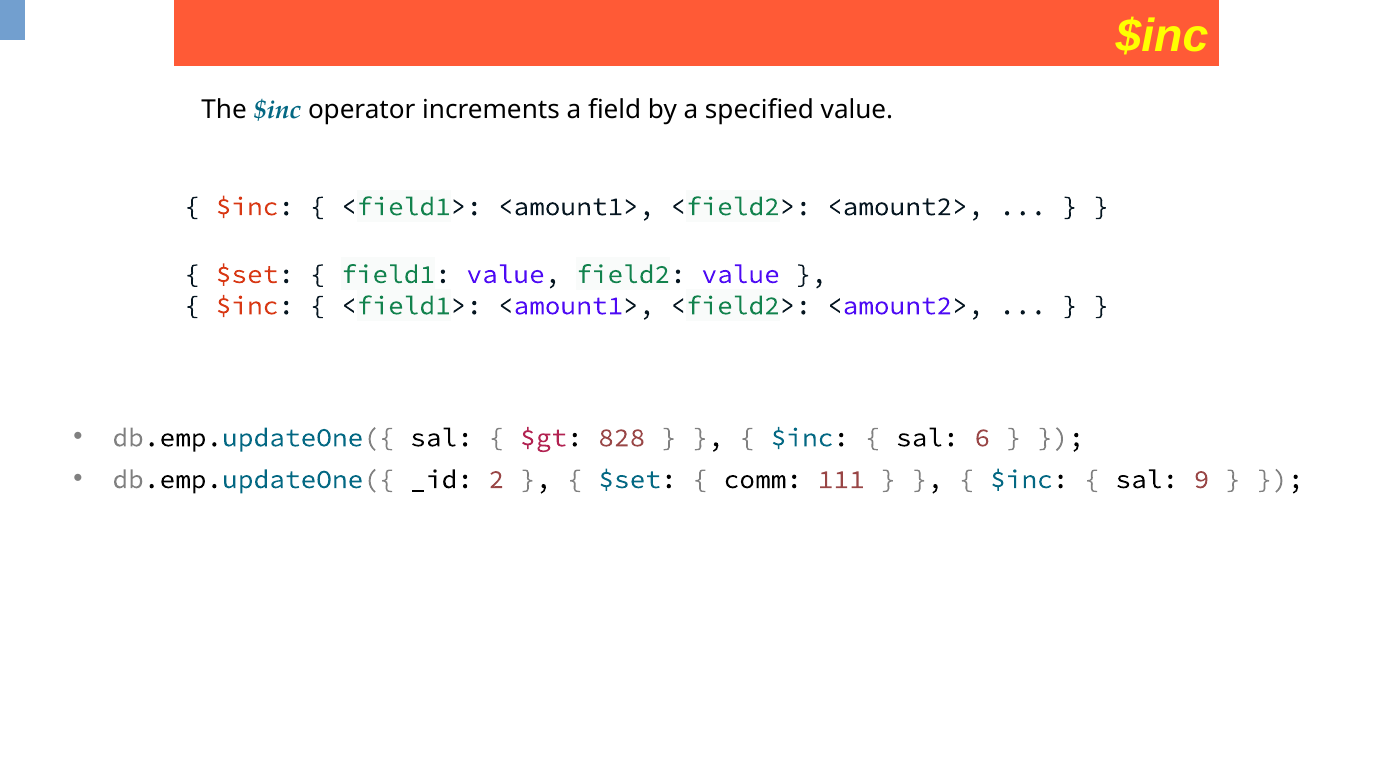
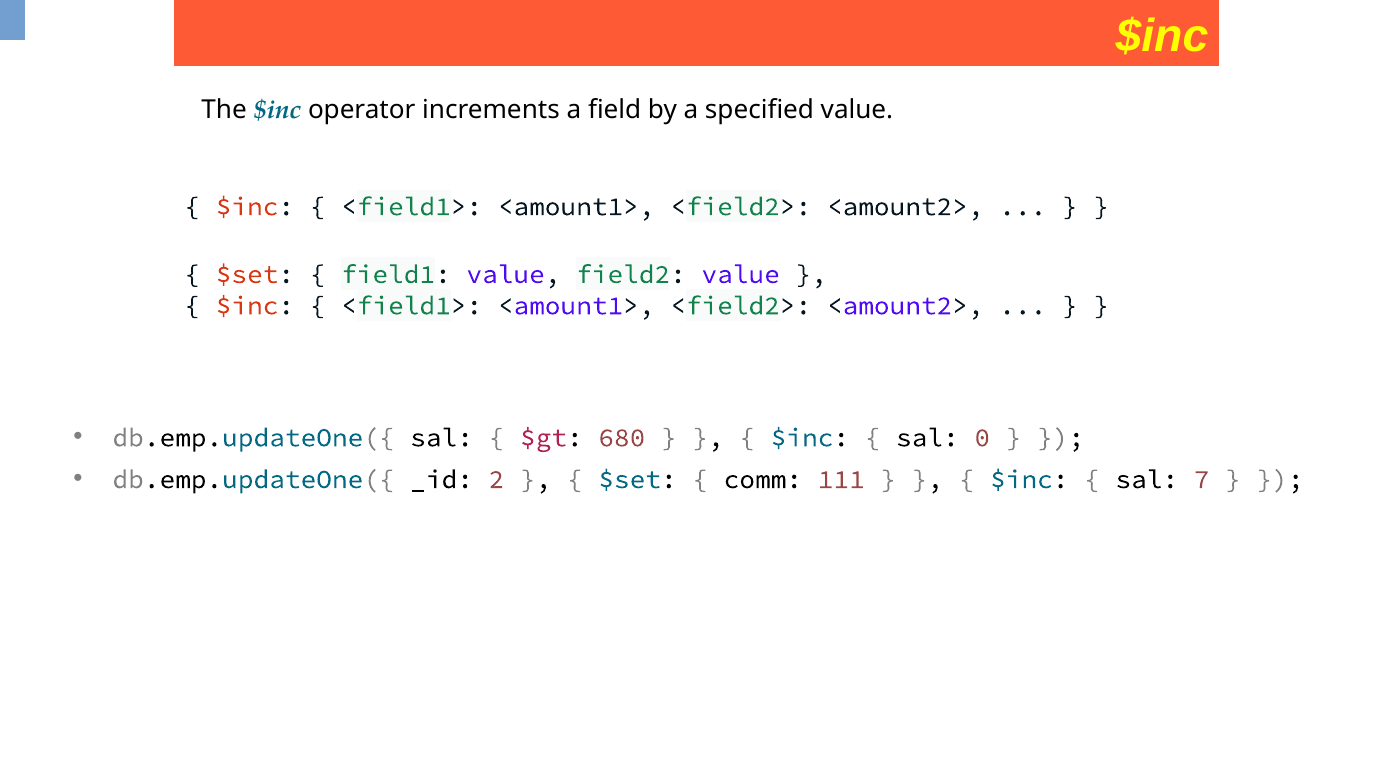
828: 828 -> 680
6: 6 -> 0
9: 9 -> 7
